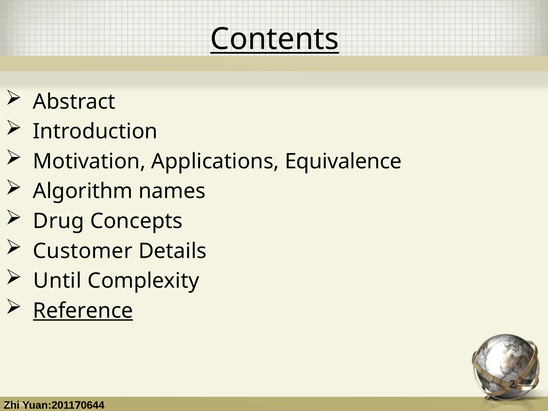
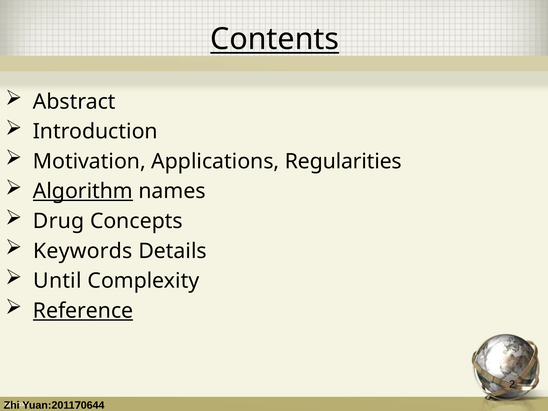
Equivalence: Equivalence -> Regularities
Algorithm underline: none -> present
Customer: Customer -> Keywords
